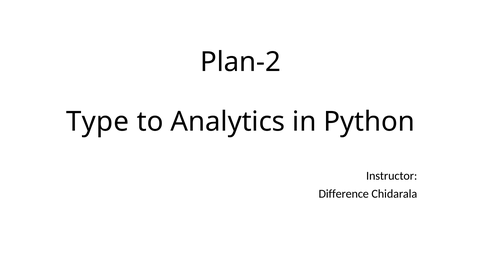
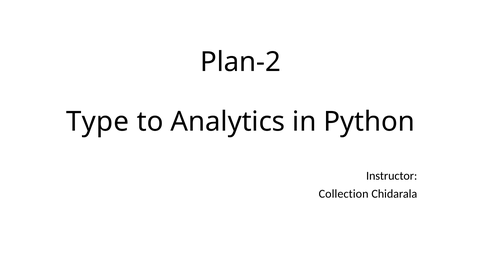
Difference: Difference -> Collection
